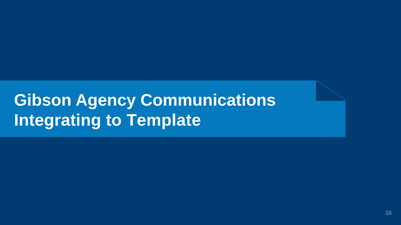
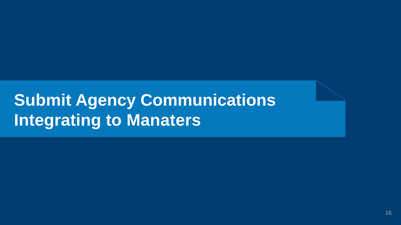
Gibson: Gibson -> Submit
Template: Template -> Manaters
